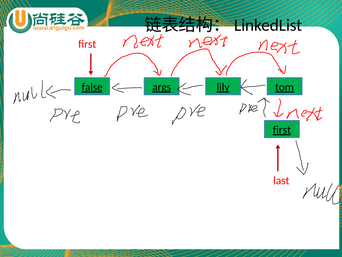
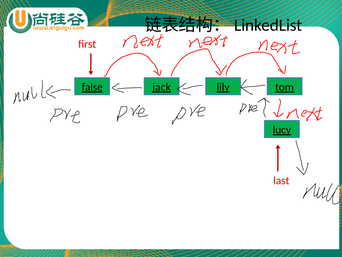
args: args -> jack
first at (282, 130): first -> lucy
